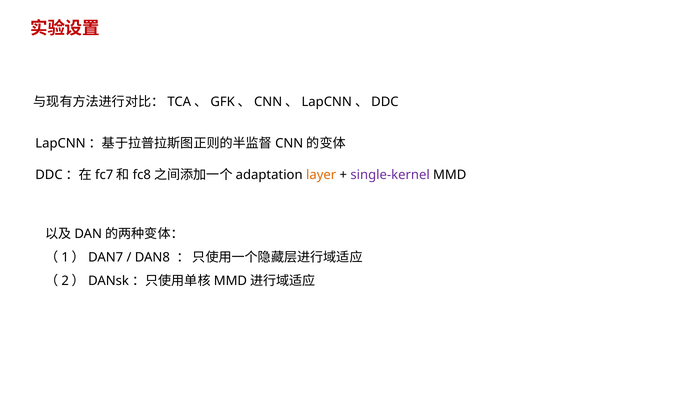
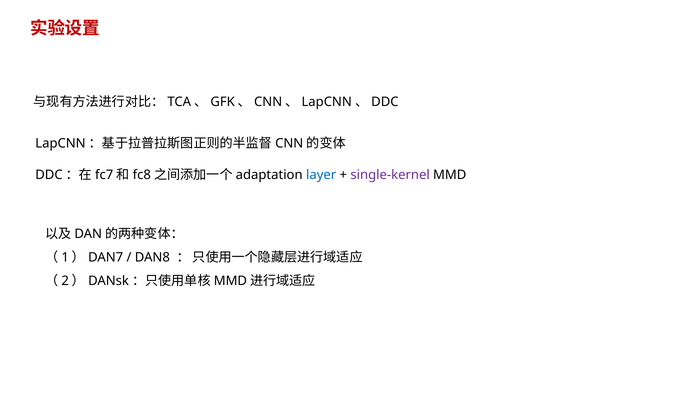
layer colour: orange -> blue
